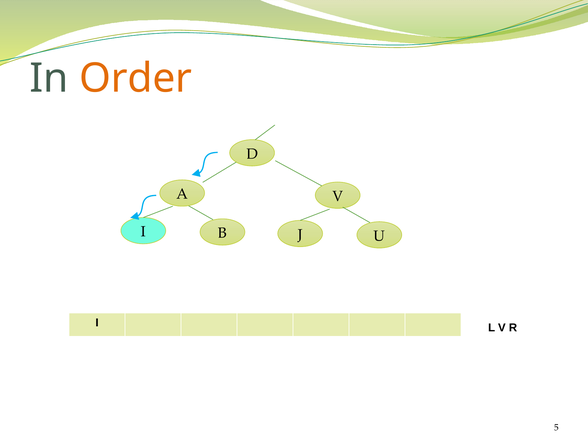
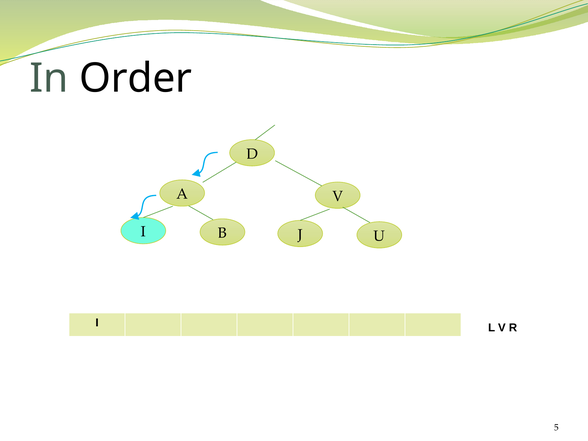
Order colour: orange -> black
